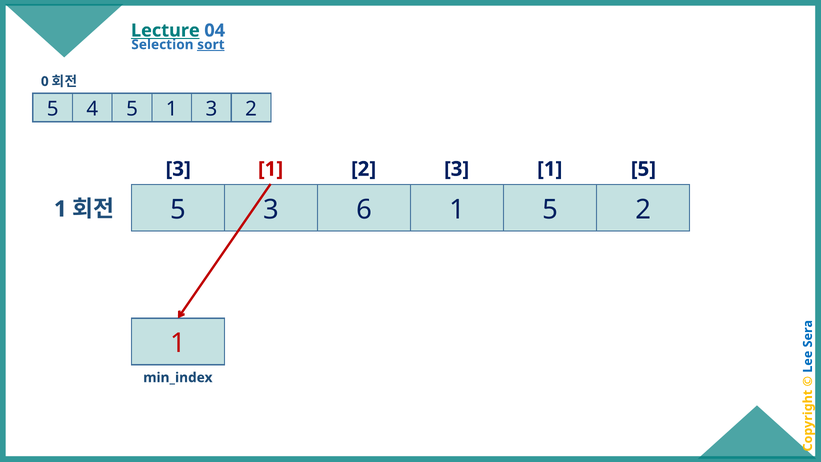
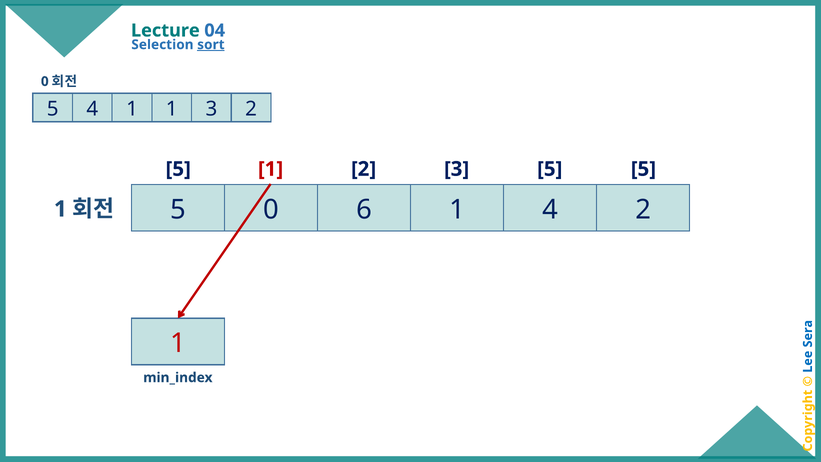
Lecture underline: present -> none
4 5: 5 -> 1
3 at (178, 169): 3 -> 5
2 3 1: 1 -> 5
5 3: 3 -> 0
6 1 5: 5 -> 4
